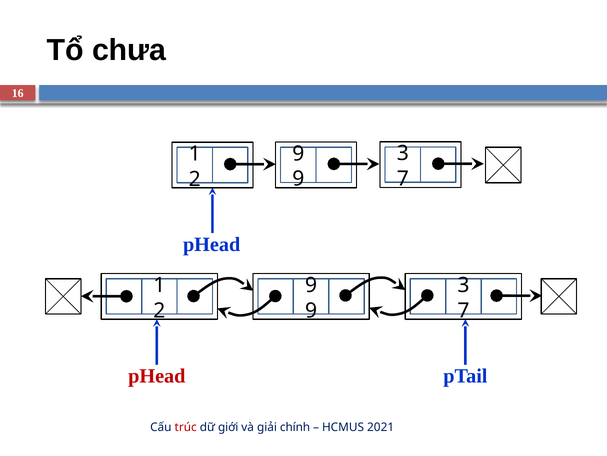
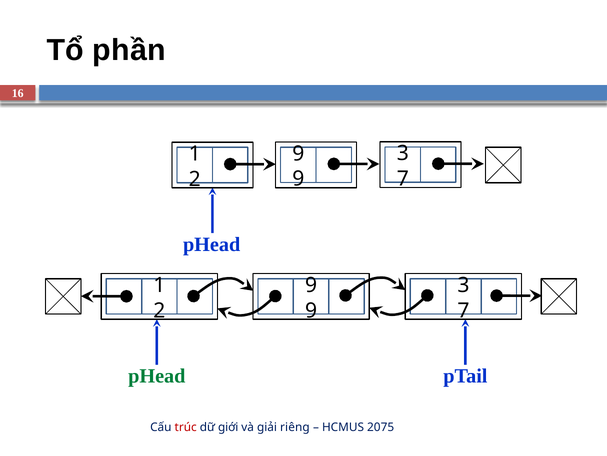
chưa: chưa -> phần
pHead at (157, 376) colour: red -> green
chính: chính -> riêng
2021: 2021 -> 2075
